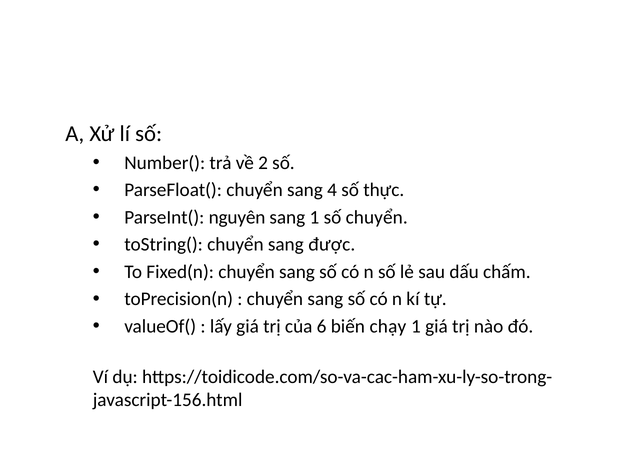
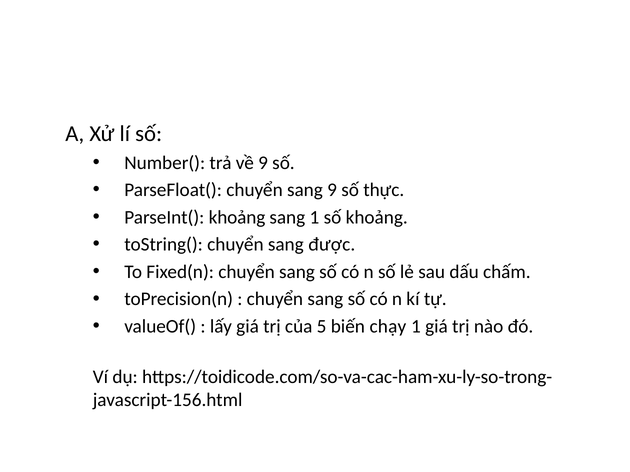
về 2: 2 -> 9
sang 4: 4 -> 9
ParseInt( nguyên: nguyên -> khoảng
số chuyển: chuyển -> khoảng
6: 6 -> 5
